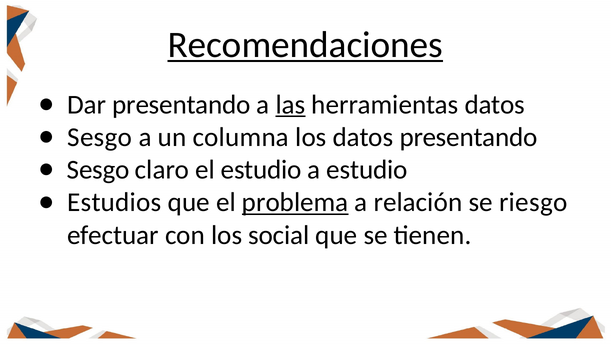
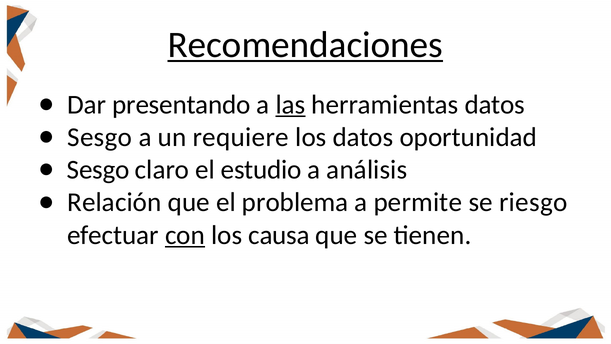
columna: columna -> requiere
datos presentando: presentando -> oportunidad
a estudio: estudio -> análisis
Estudios: Estudios -> Relación
problema underline: present -> none
relación: relación -> permite
con underline: none -> present
social: social -> causa
